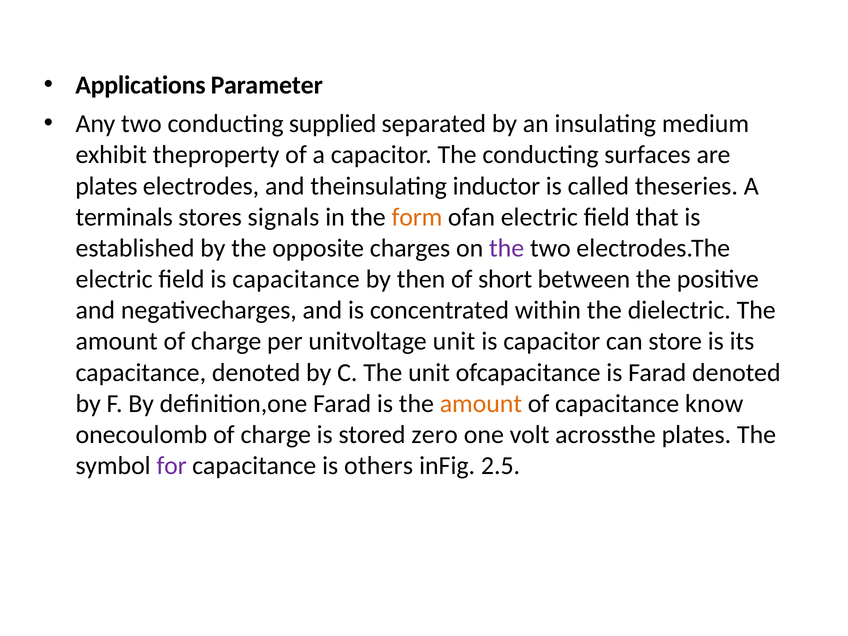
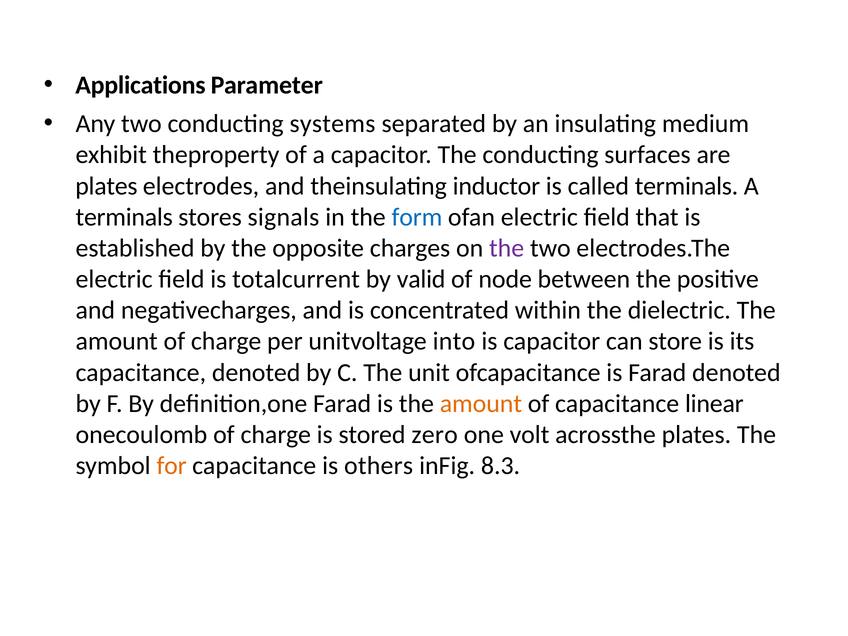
supplied: supplied -> systems
called theseries: theseries -> terminals
form colour: orange -> blue
is capacitance: capacitance -> totalcurrent
then: then -> valid
short: short -> node
unitvoltage unit: unit -> into
know: know -> linear
for colour: purple -> orange
2.5: 2.5 -> 8.3
